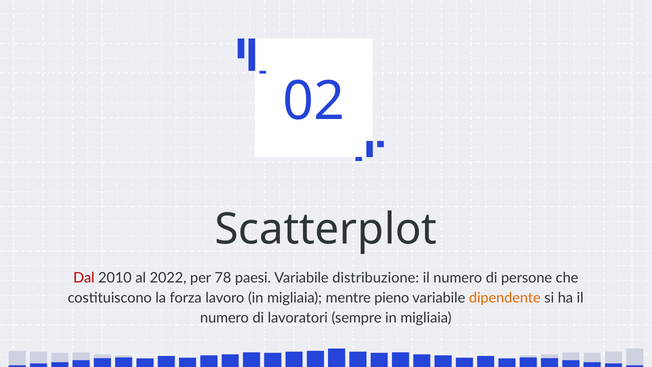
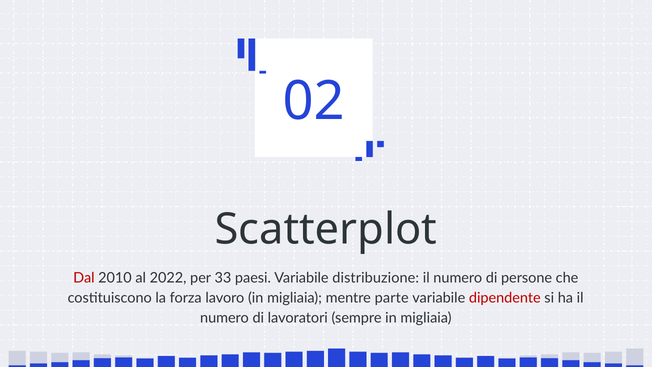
78: 78 -> 33
pieno: pieno -> parte
dipendente colour: orange -> red
